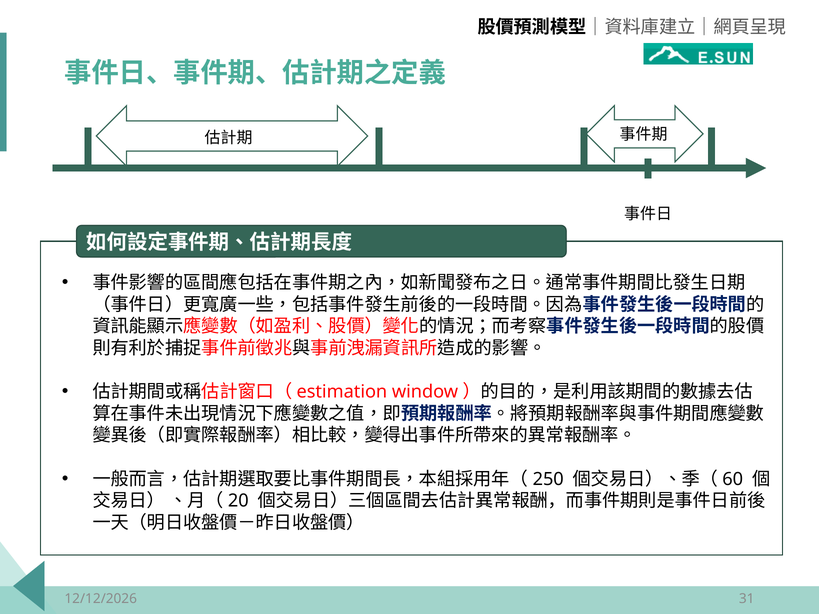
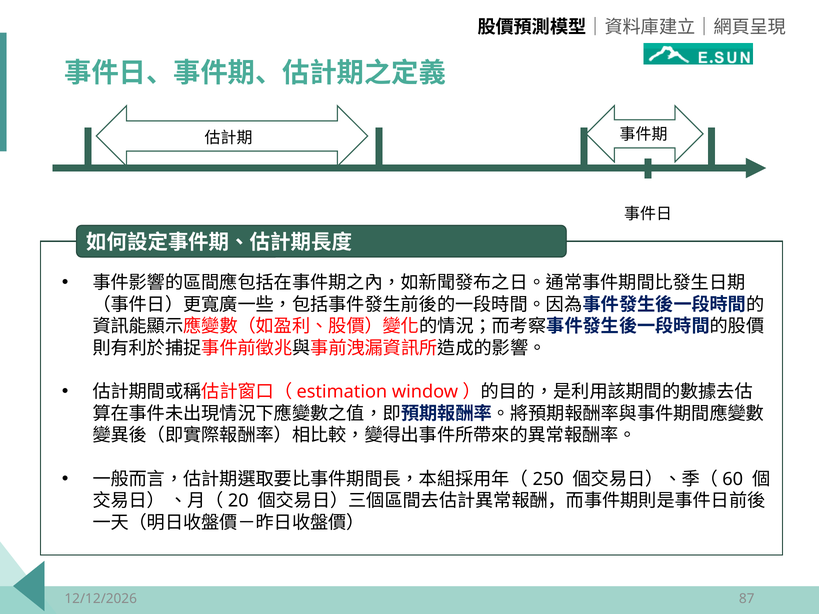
31: 31 -> 87
